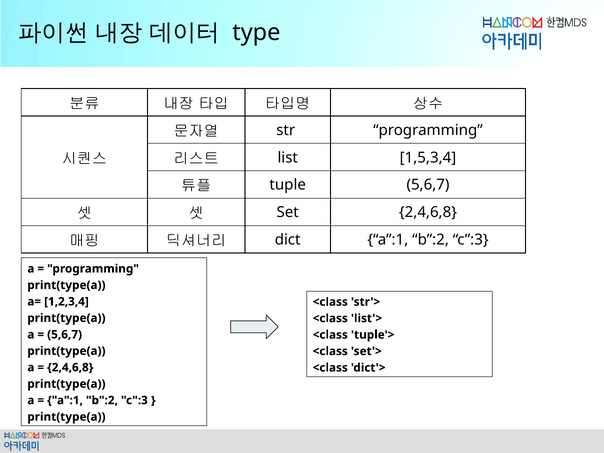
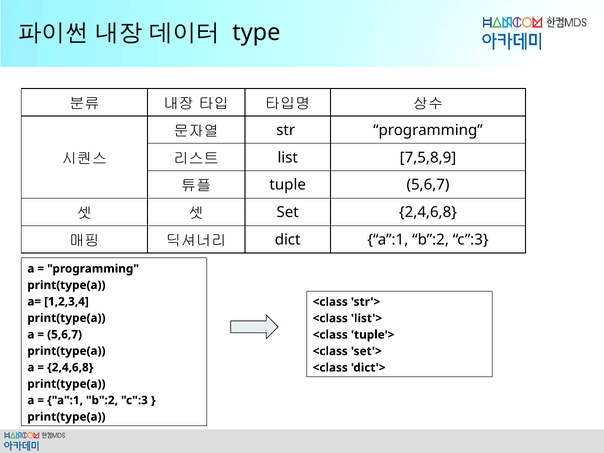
1,5,3,4: 1,5,3,4 -> 7,5,8,9
